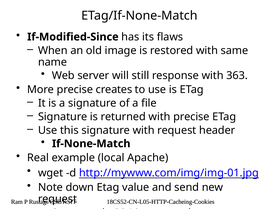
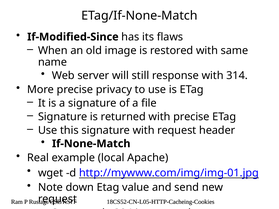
363: 363 -> 314
creates: creates -> privacy
